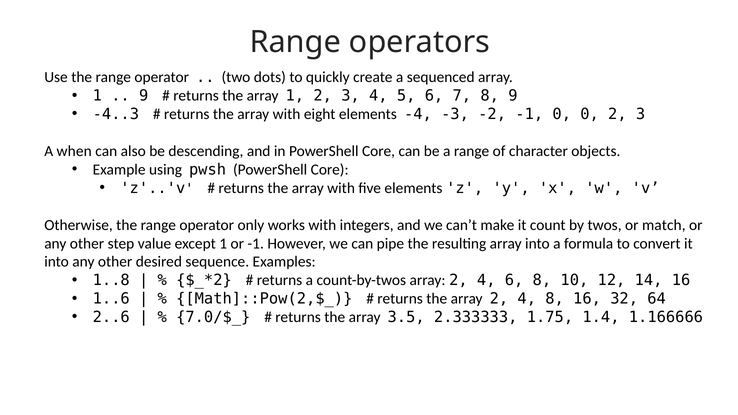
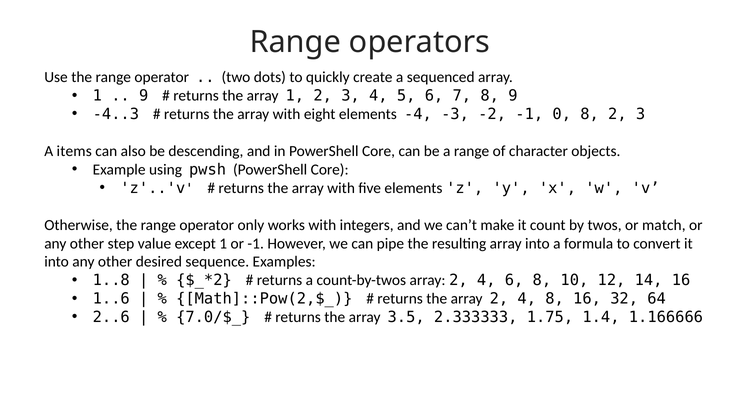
0 0: 0 -> 8
when: when -> items
